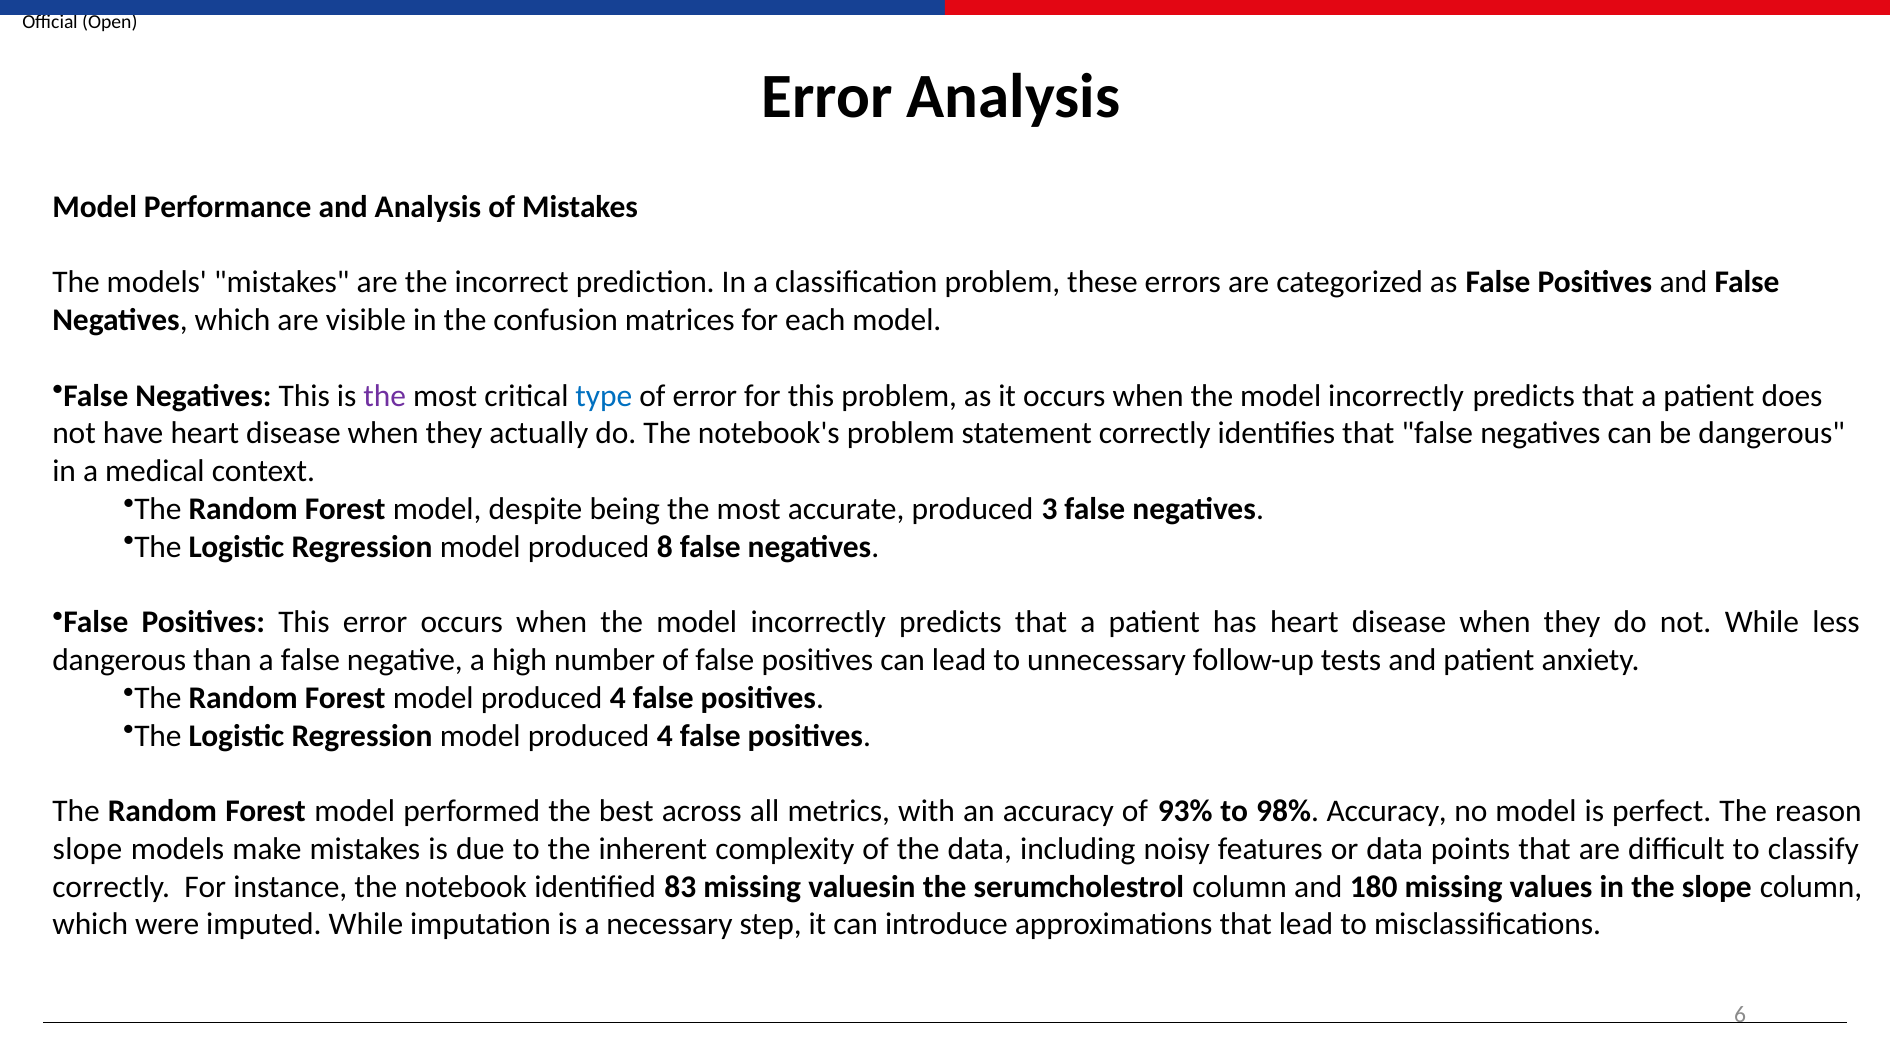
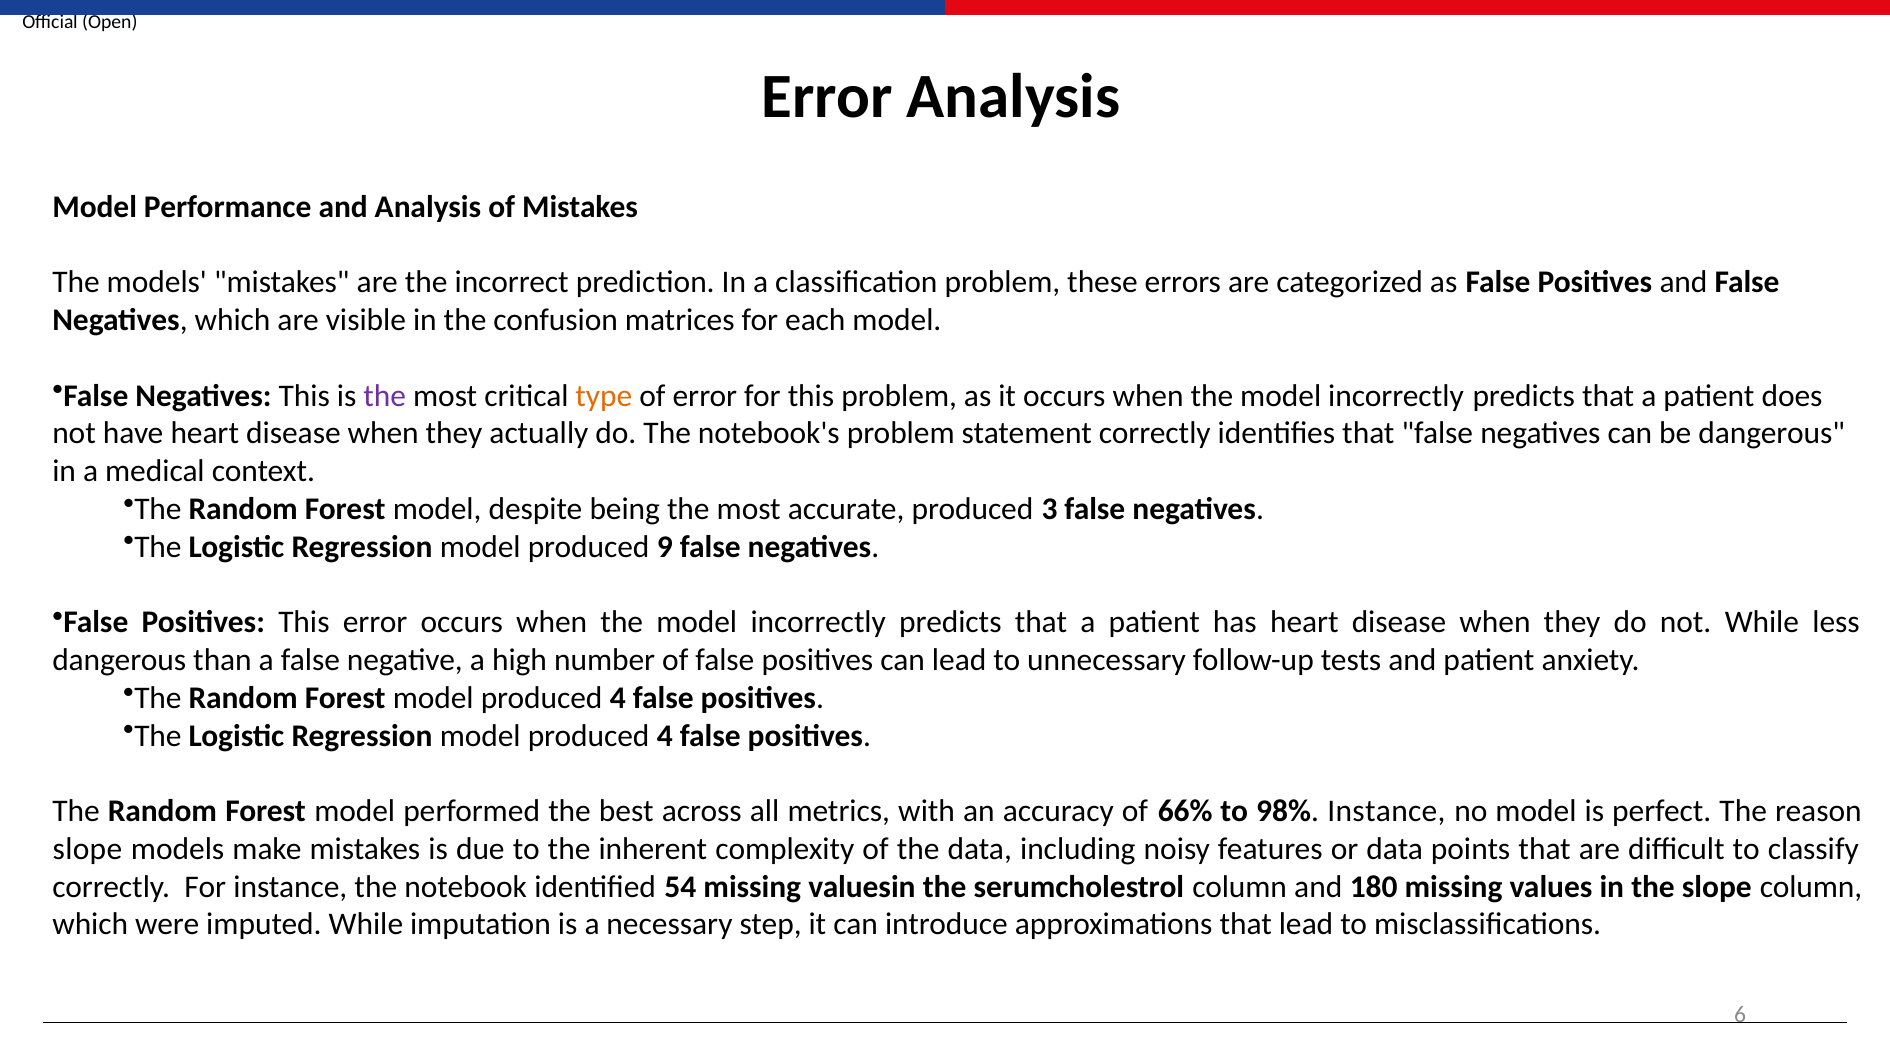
type colour: blue -> orange
8: 8 -> 9
93%: 93% -> 66%
98% Accuracy: Accuracy -> Instance
83: 83 -> 54
